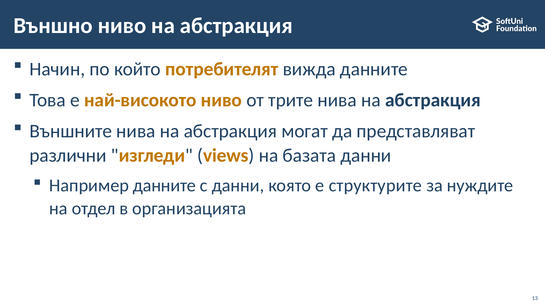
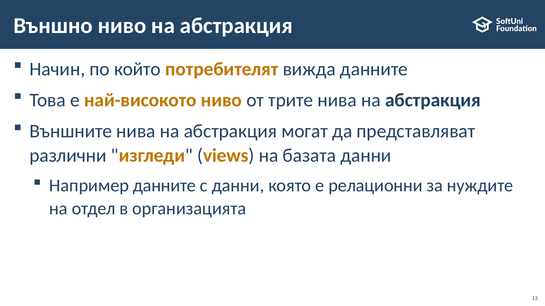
структурите: структурите -> релационни
